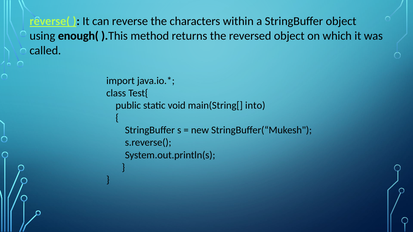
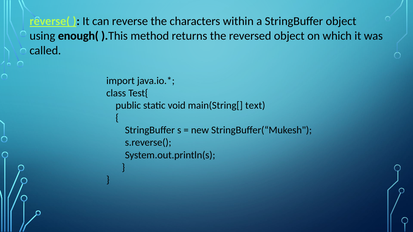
into: into -> text
